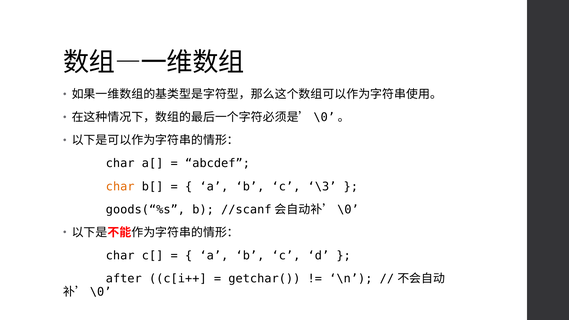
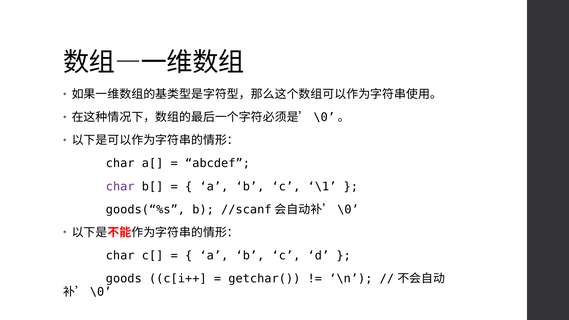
char at (120, 186) colour: orange -> purple
\3: \3 -> \1
after: after -> goods
